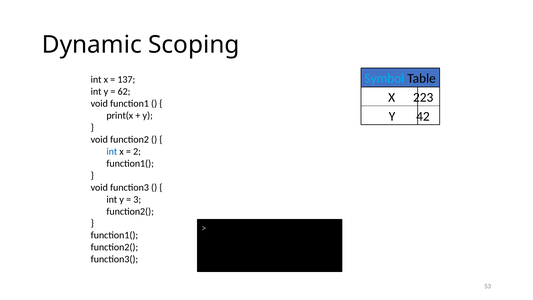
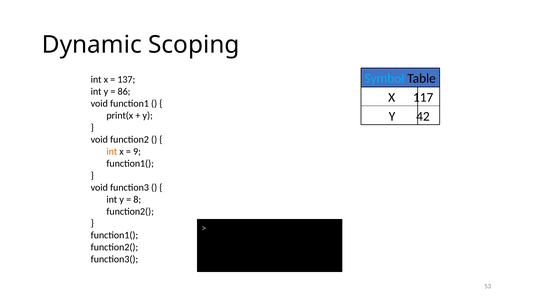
62: 62 -> 86
223: 223 -> 117
int at (112, 151) colour: blue -> orange
2: 2 -> 9
3: 3 -> 8
